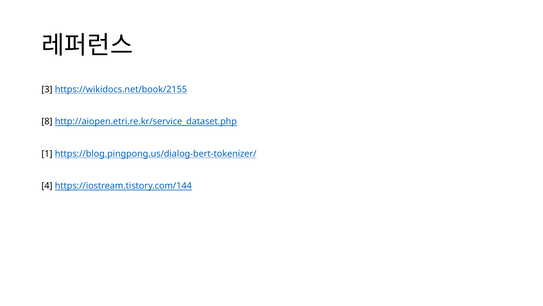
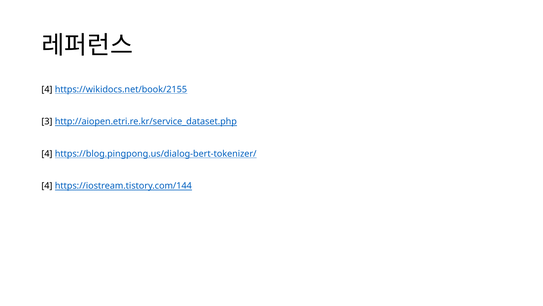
3 at (47, 89): 3 -> 4
8: 8 -> 3
1 at (47, 153): 1 -> 4
